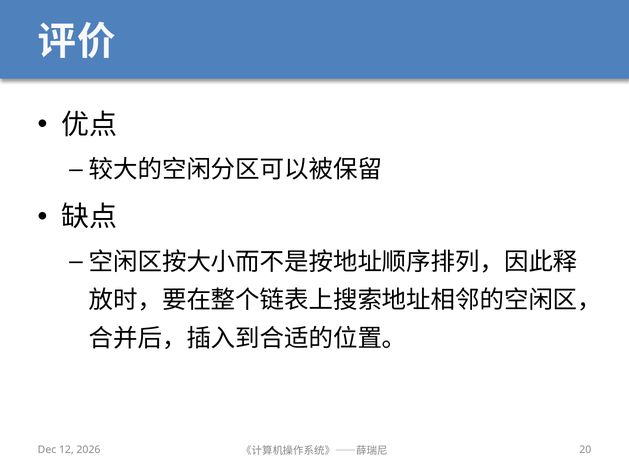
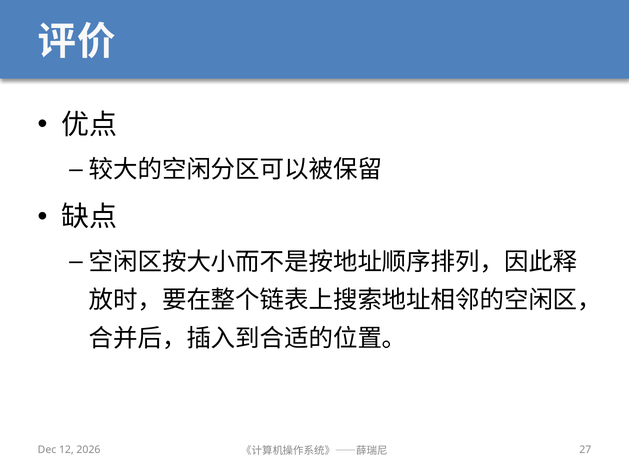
20: 20 -> 27
